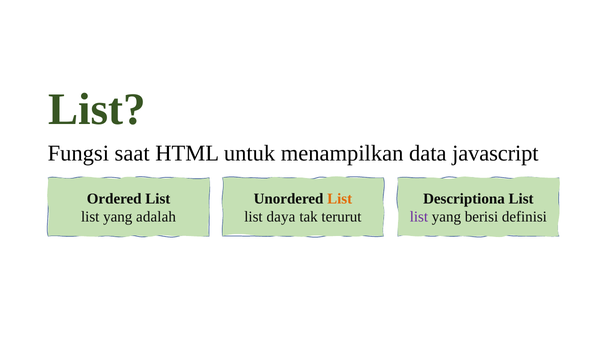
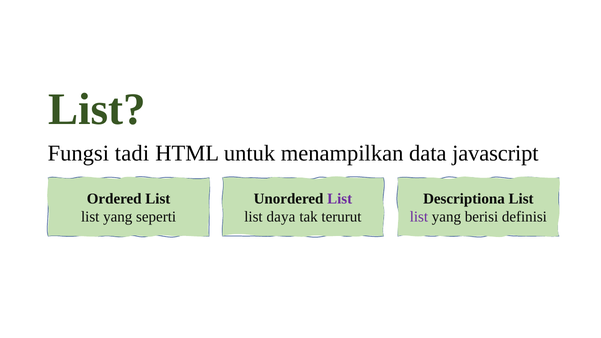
saat: saat -> tadi
List at (340, 199) colour: orange -> purple
adalah: adalah -> seperti
